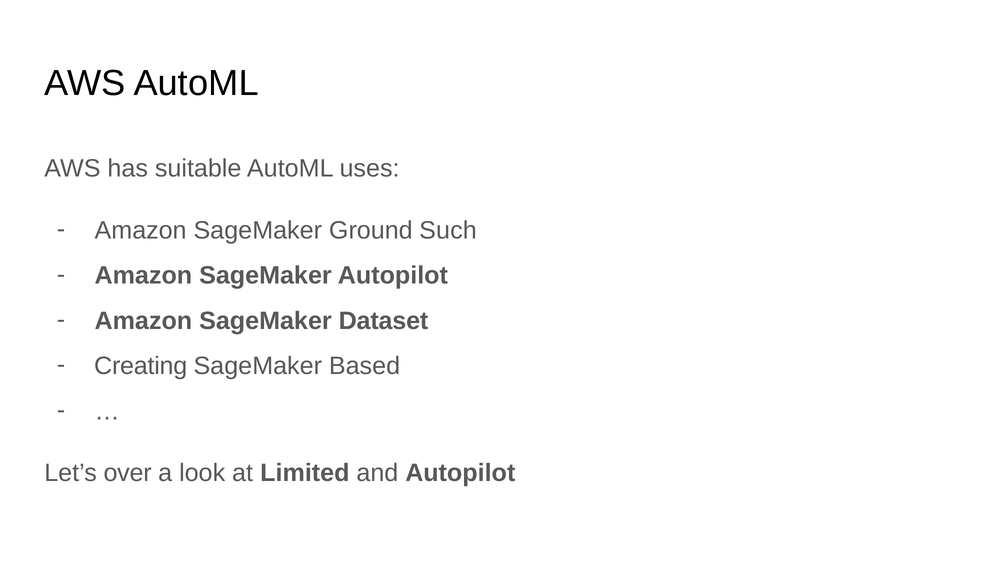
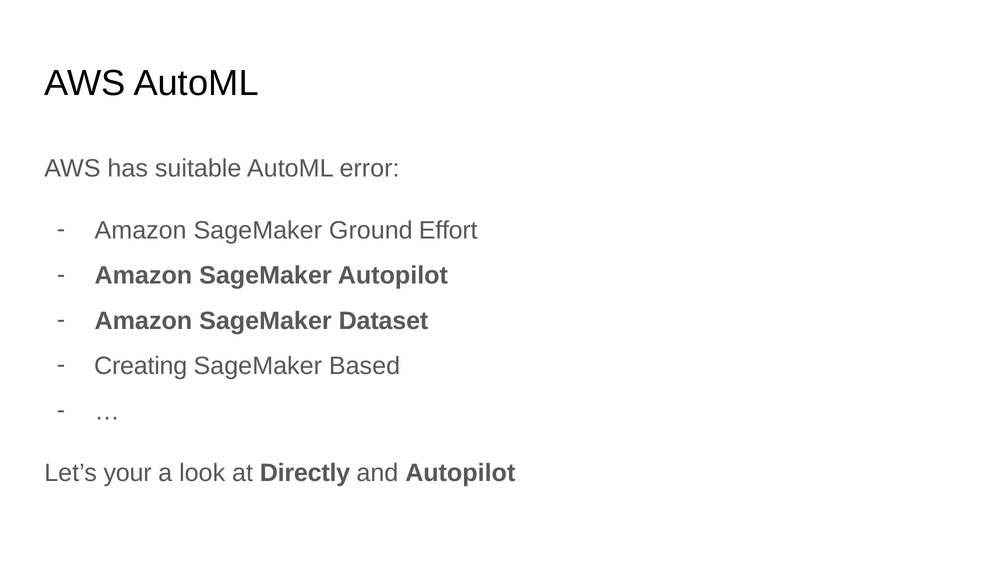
uses: uses -> error
Such: Such -> Effort
over: over -> your
Limited: Limited -> Directly
